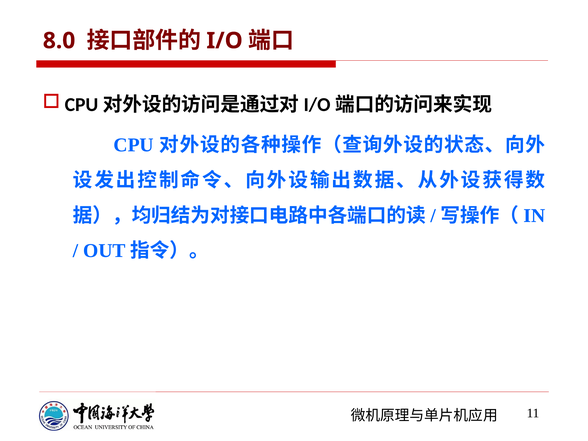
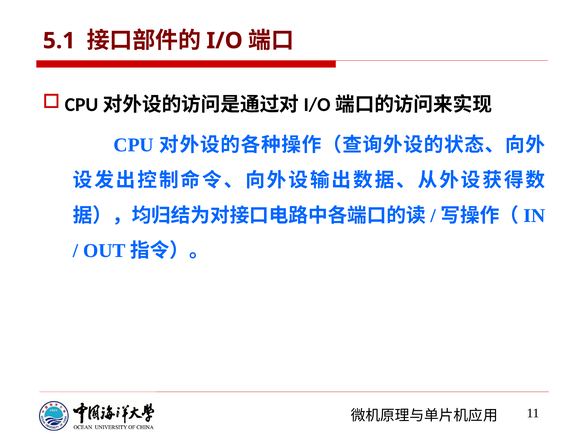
8.0: 8.0 -> 5.1
